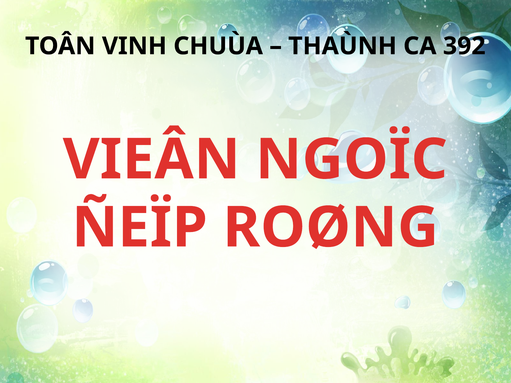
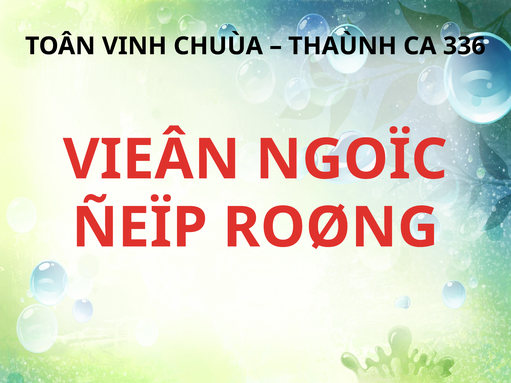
392: 392 -> 336
